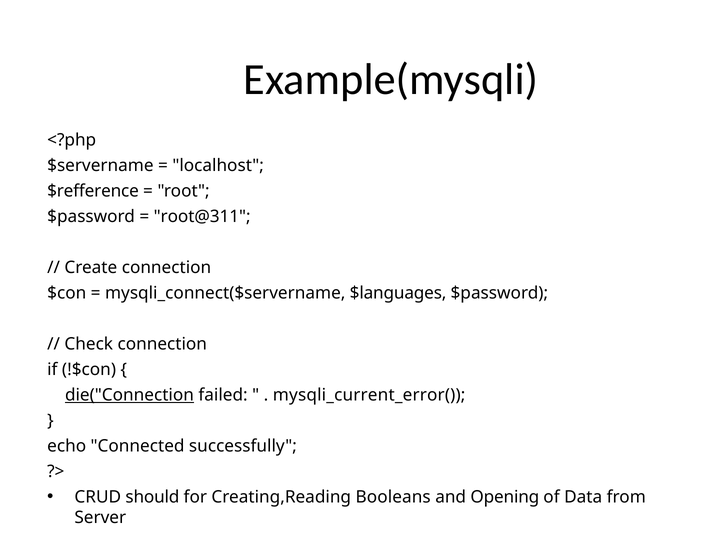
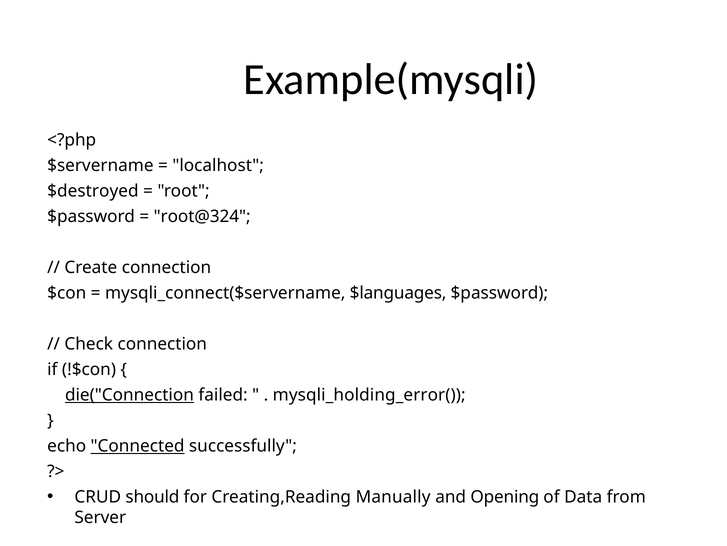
$refference: $refference -> $destroyed
root@311: root@311 -> root@324
mysqli_current_error(: mysqli_current_error( -> mysqli_holding_error(
Connected underline: none -> present
Booleans: Booleans -> Manually
